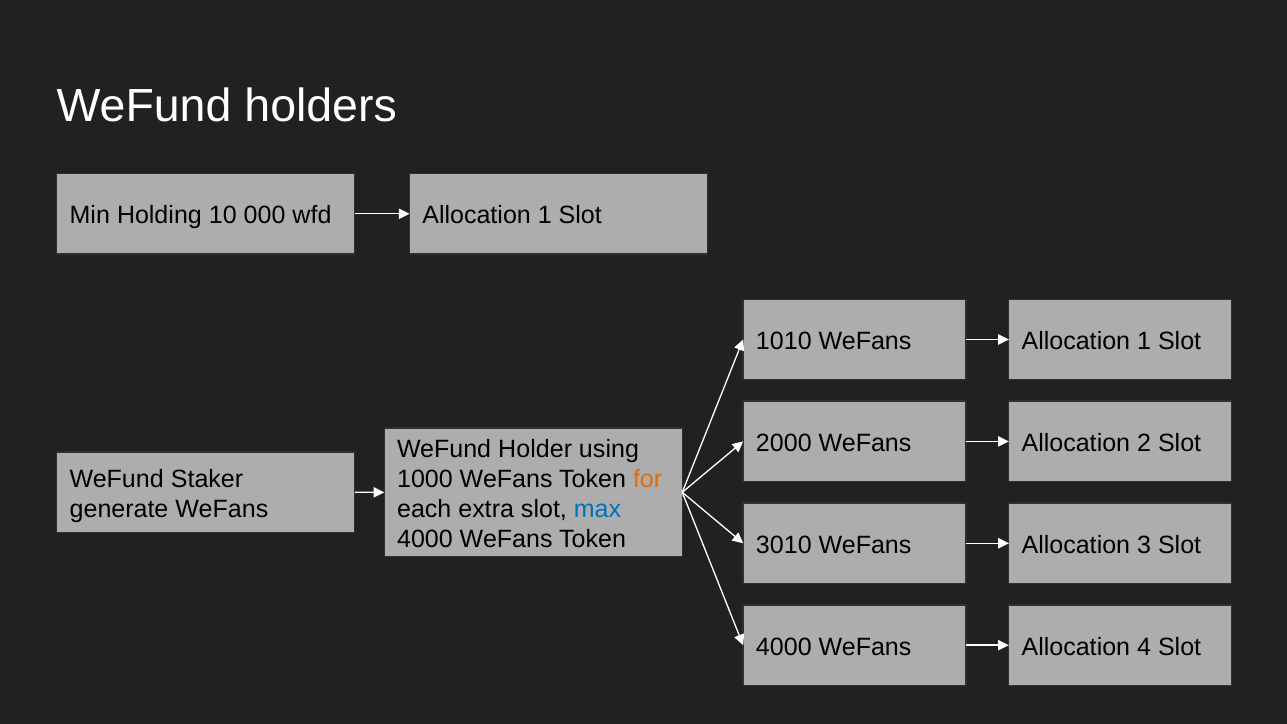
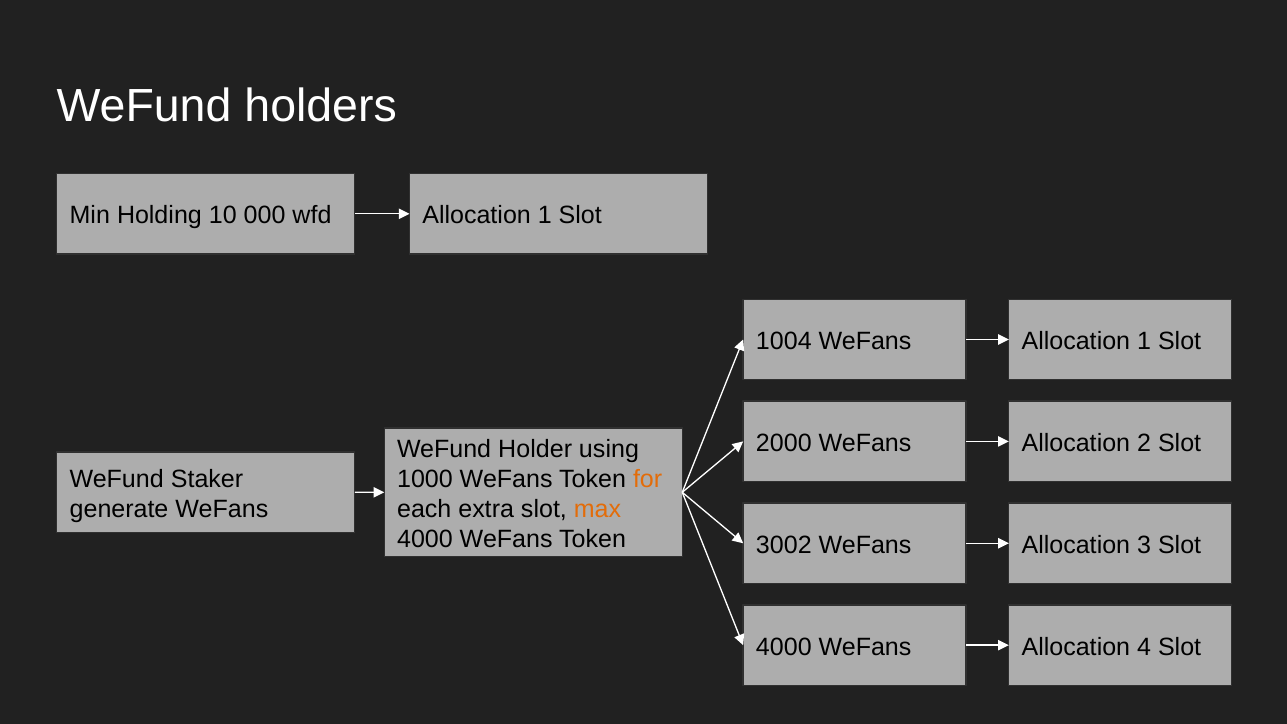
1010: 1010 -> 1004
max colour: blue -> orange
3010: 3010 -> 3002
